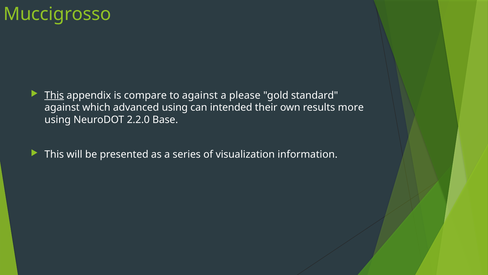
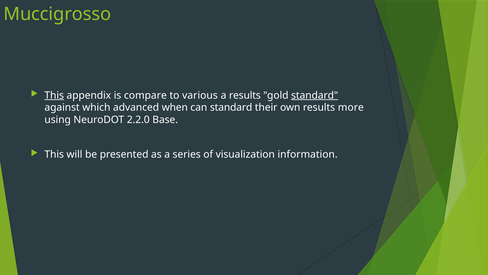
to against: against -> various
a please: please -> results
standard at (315, 95) underline: none -> present
advanced using: using -> when
can intended: intended -> standard
